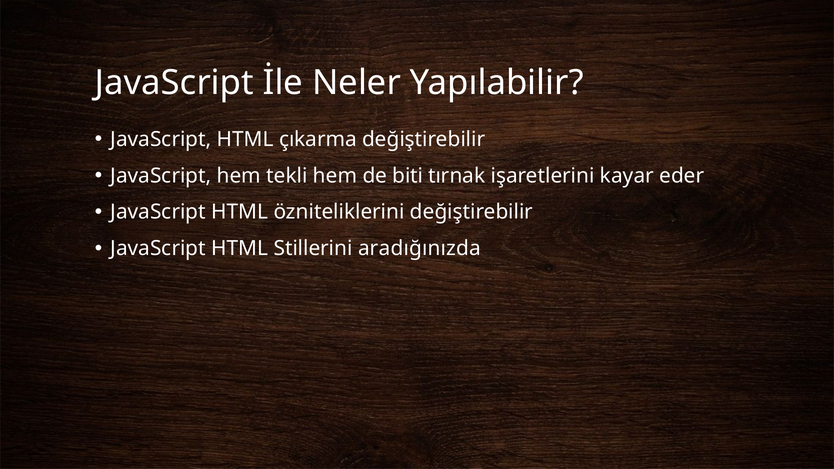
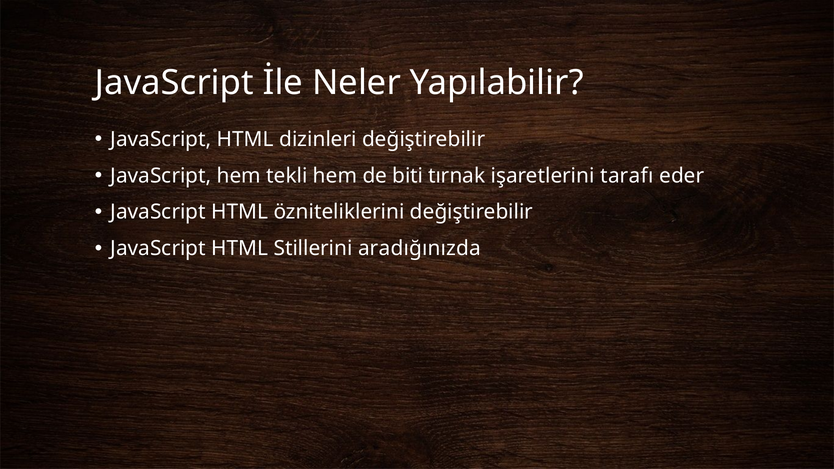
çıkarma: çıkarma -> dizinleri
kayar: kayar -> tarafı
